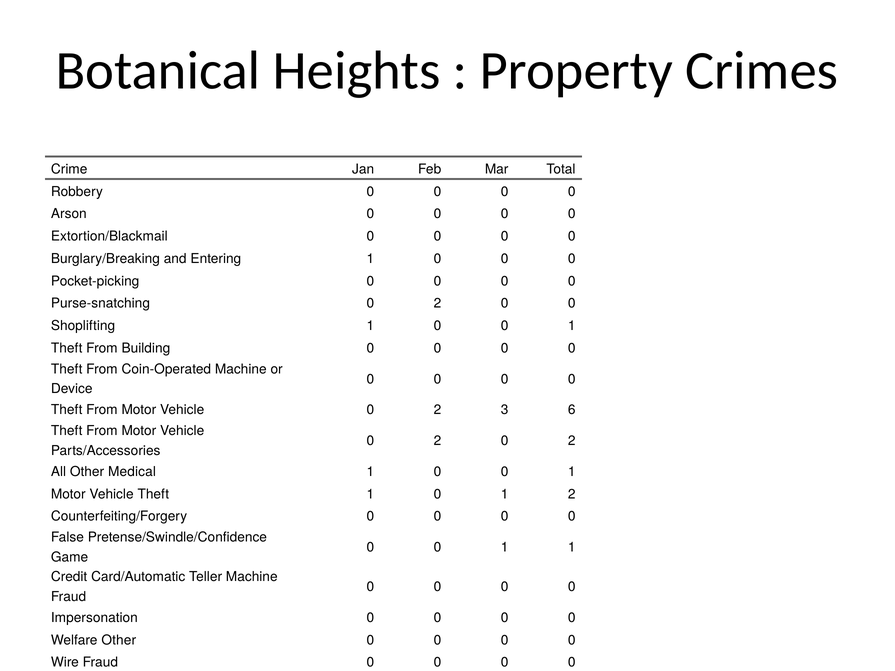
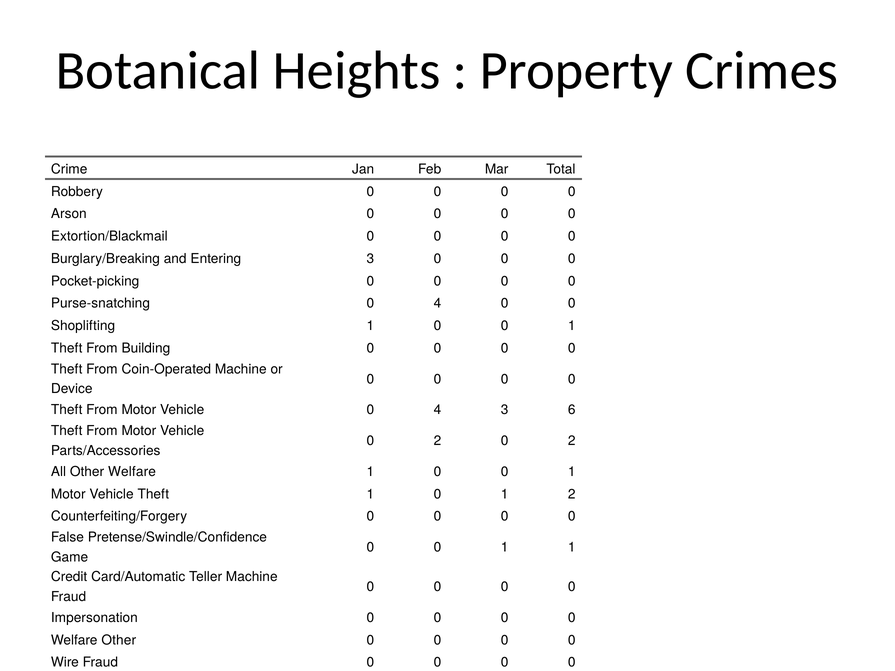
Entering 1: 1 -> 3
Purse-snatching 0 2: 2 -> 4
Vehicle 0 2: 2 -> 4
Other Medical: Medical -> Welfare
